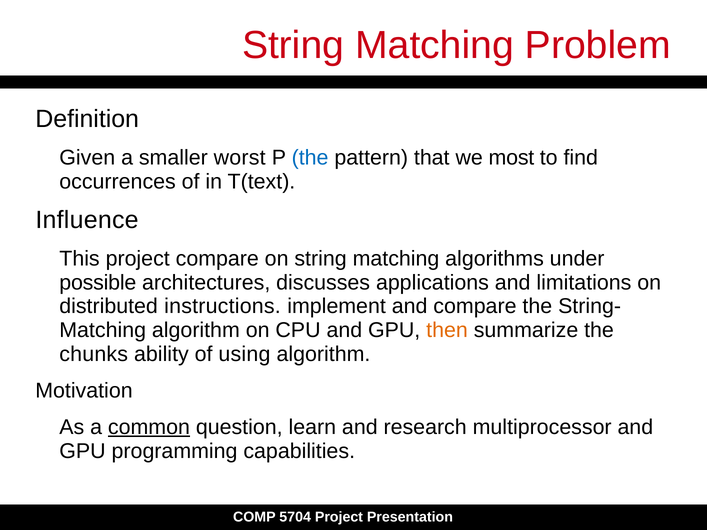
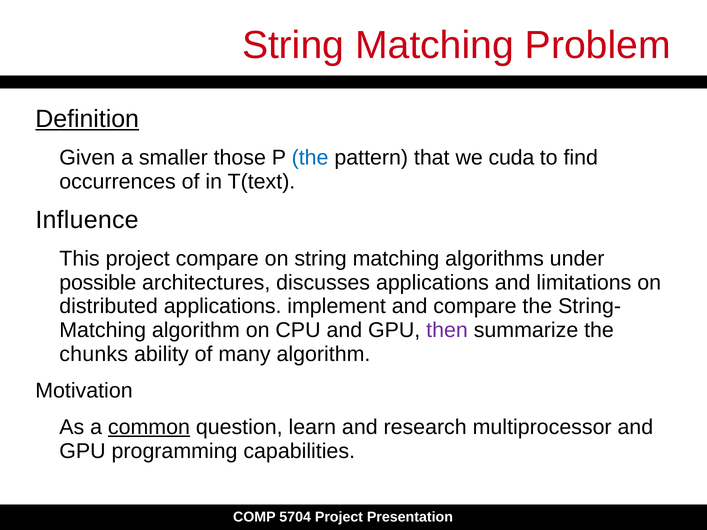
Definition underline: none -> present
worst: worst -> those
most: most -> cuda
distributed instructions: instructions -> applications
then colour: orange -> purple
using: using -> many
